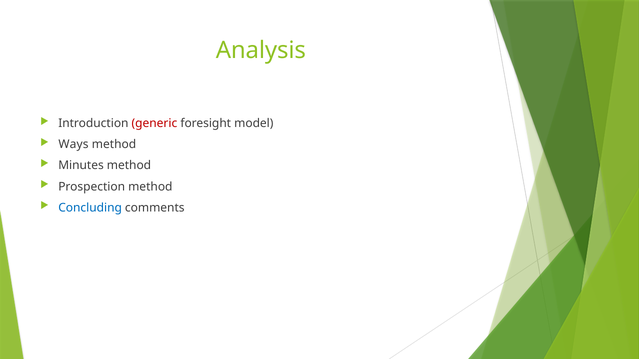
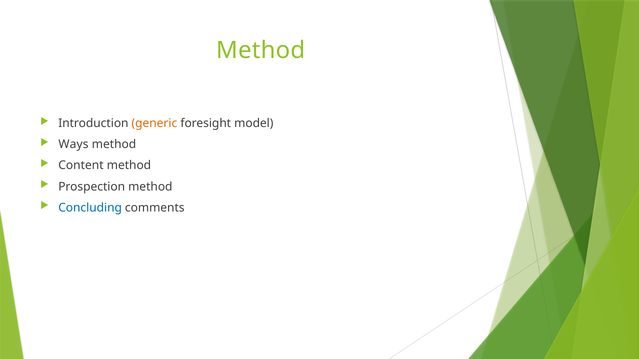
Analysis at (261, 50): Analysis -> Method
generic colour: red -> orange
Minutes: Minutes -> Content
